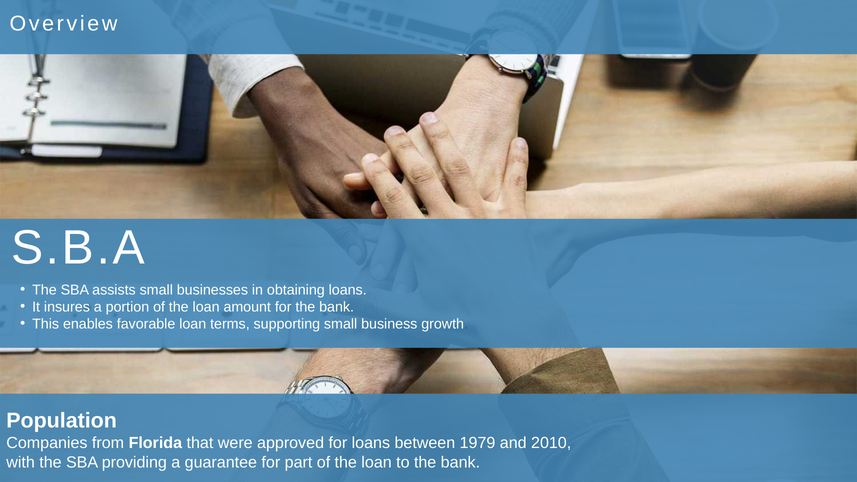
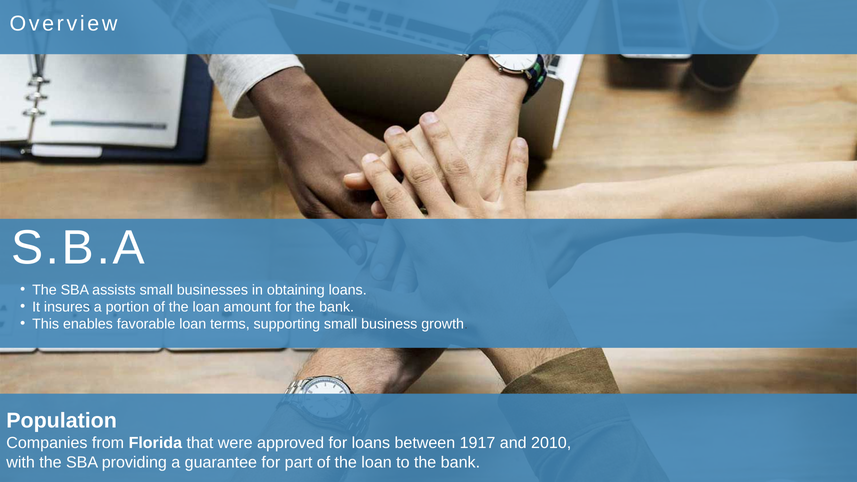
1979: 1979 -> 1917
